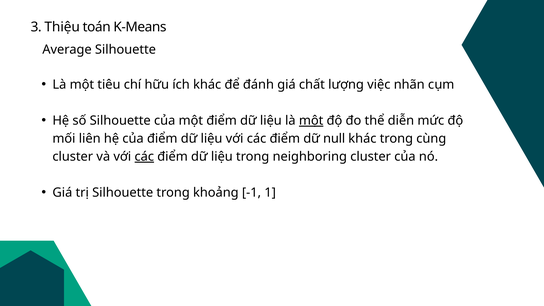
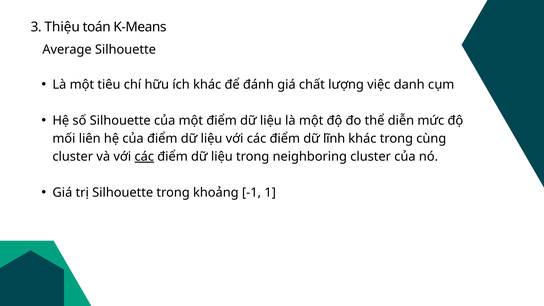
nhãn: nhãn -> danh
một at (311, 121) underline: present -> none
null: null -> lĩnh
